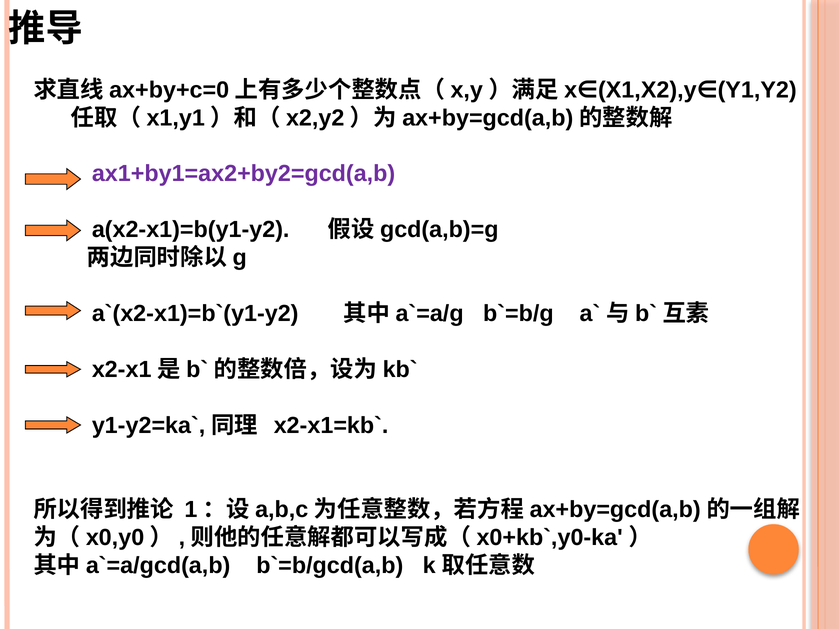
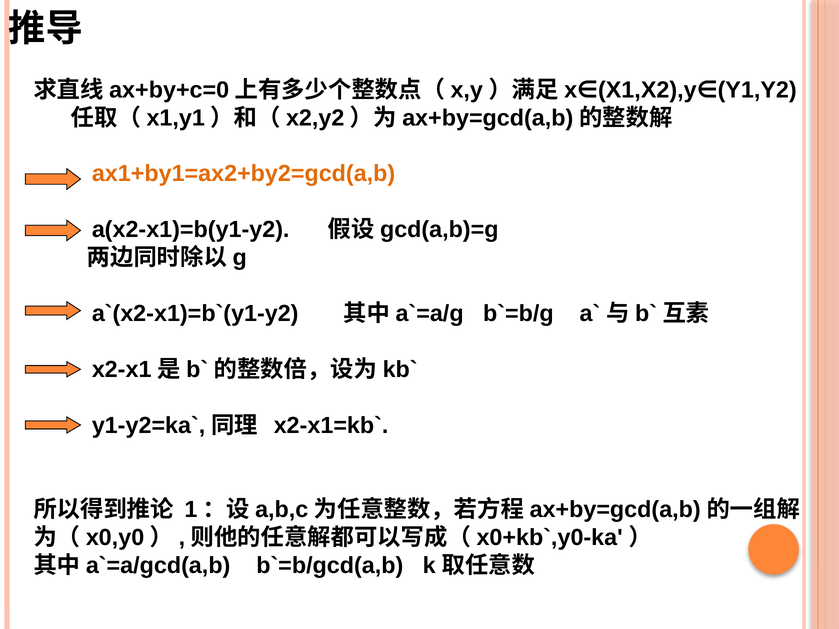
ax1+by1=ax2+by2=gcd(a,b colour: purple -> orange
